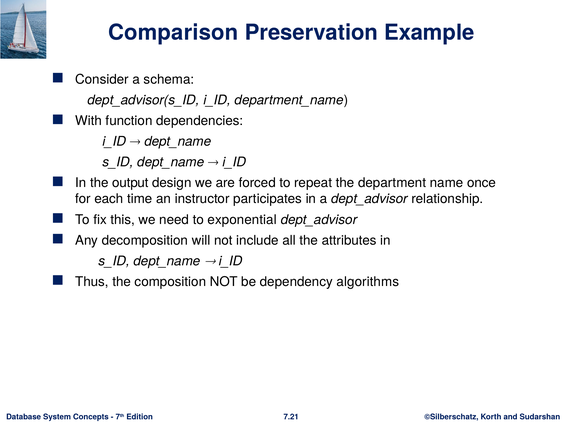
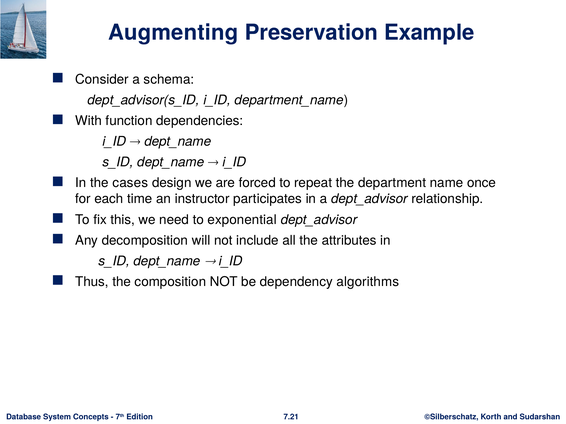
Comparison: Comparison -> Augmenting
output: output -> cases
